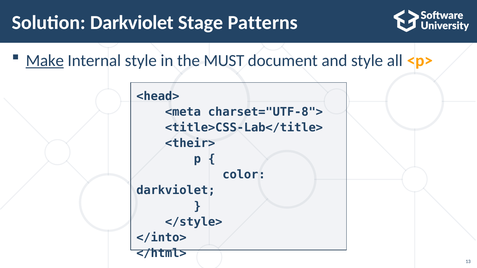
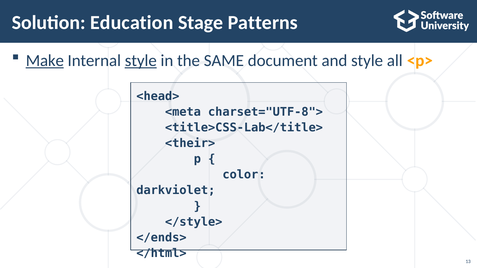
Solution Darkviolet: Darkviolet -> Education
style at (141, 61) underline: none -> present
MUST: MUST -> SAME
</into>: </into> -> </ends>
